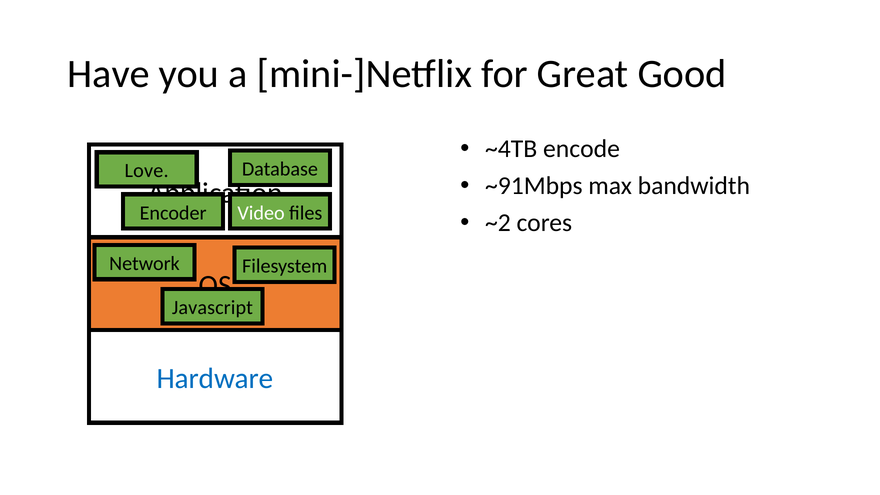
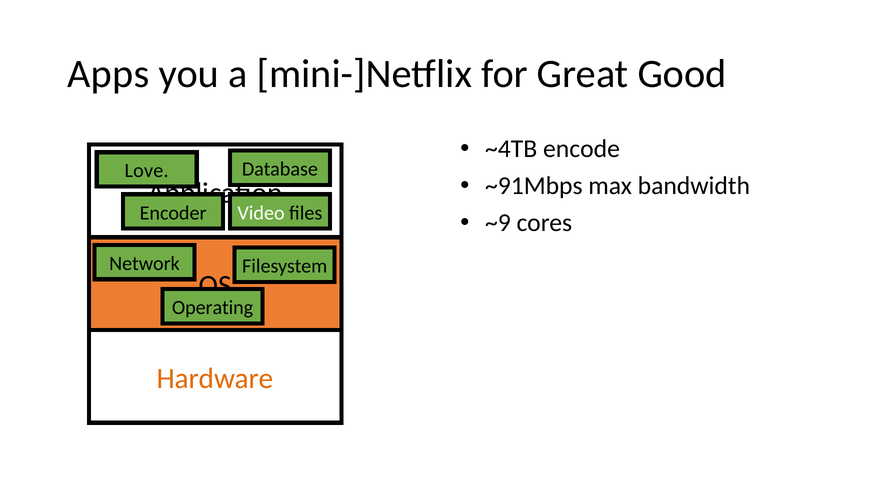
Have: Have -> Apps
~2: ~2 -> ~9
Javascript: Javascript -> Operating
Hardware colour: blue -> orange
